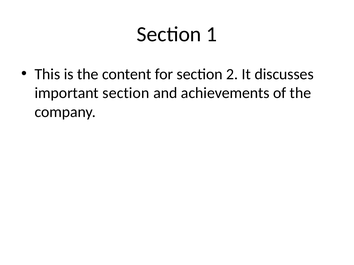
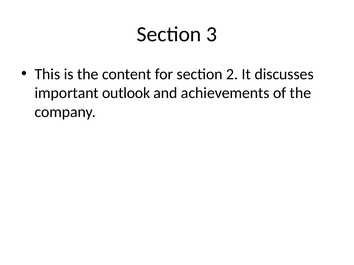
1: 1 -> 3
important section: section -> outlook
